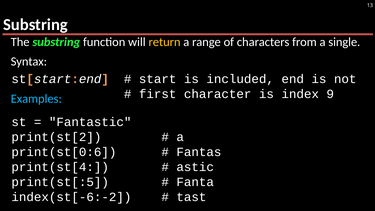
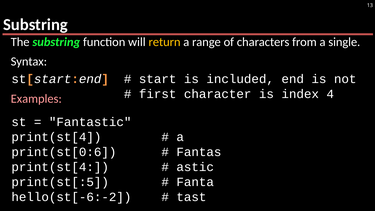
9: 9 -> 4
Examples colour: light blue -> pink
print(st[2 at (56, 137): print(st[2 -> print(st[4
index(st[-6:-2: index(st[-6:-2 -> hello(st[-6:-2
